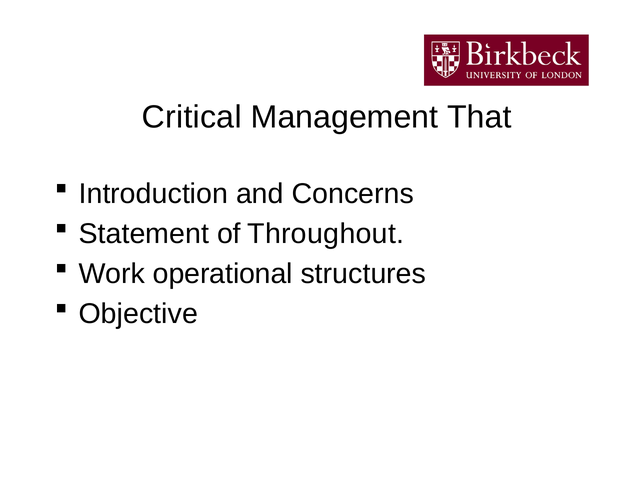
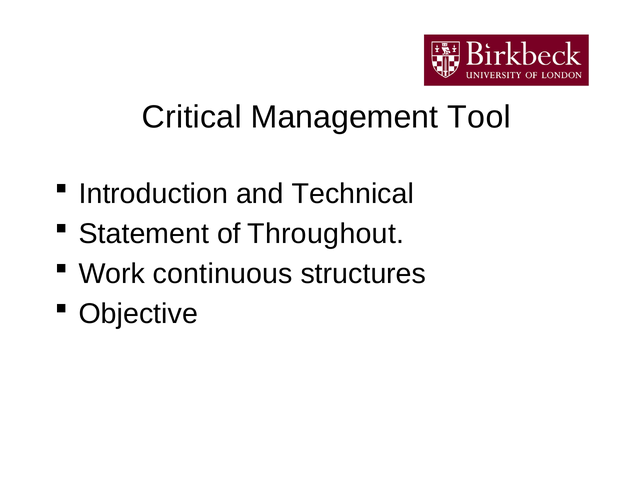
That: That -> Tool
Concerns: Concerns -> Technical
operational: operational -> continuous
